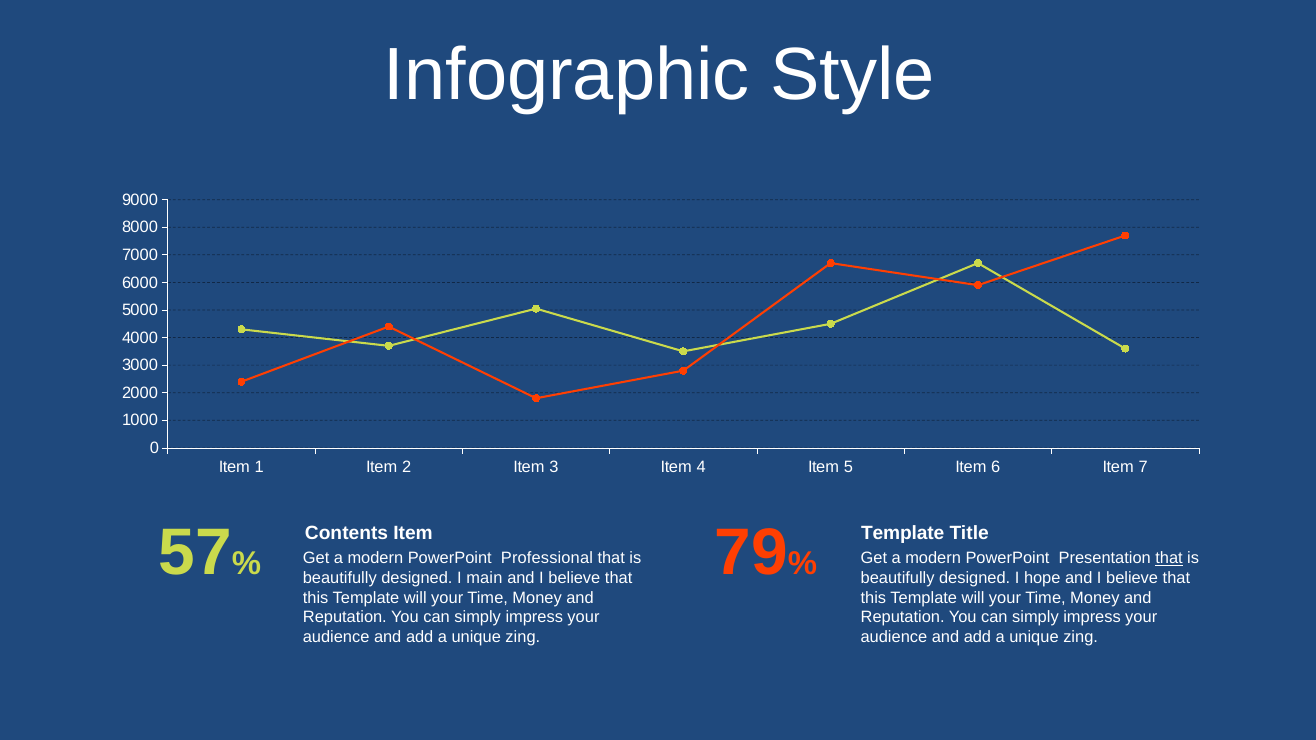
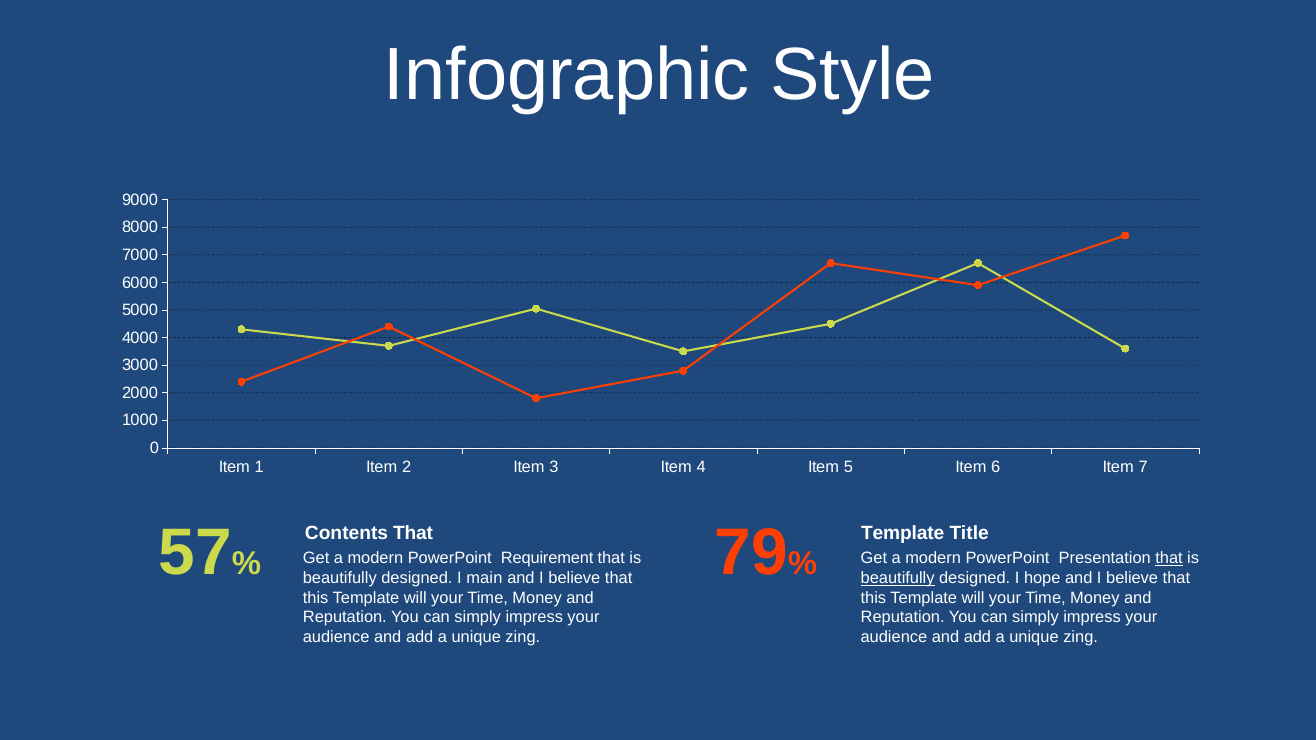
Contents Item: Item -> That
Professional: Professional -> Requirement
beautifully at (898, 578) underline: none -> present
